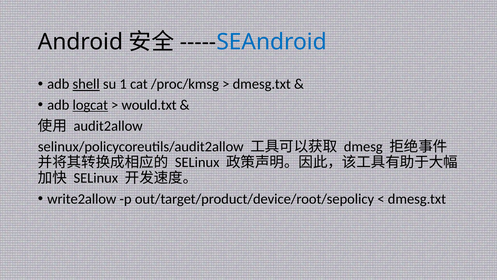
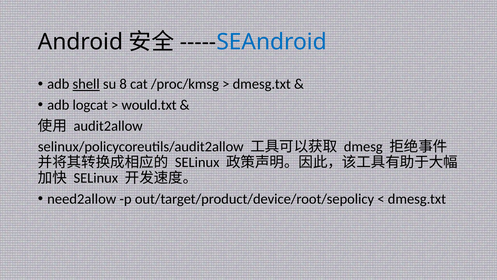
1: 1 -> 8
logcat underline: present -> none
write2allow: write2allow -> need2allow
